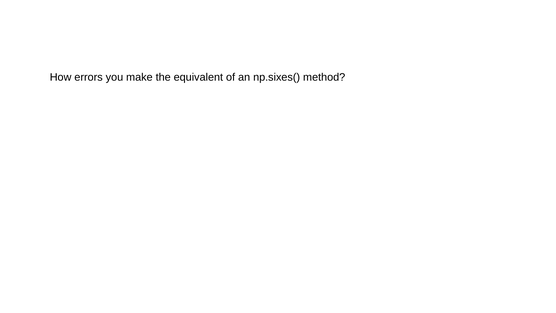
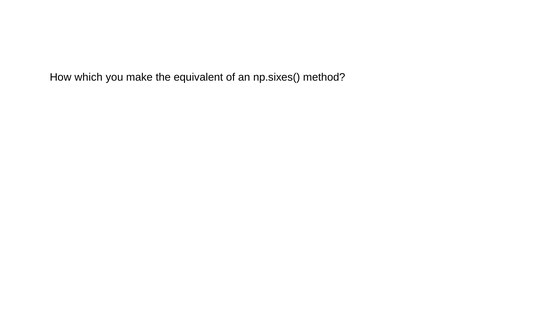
errors: errors -> which
